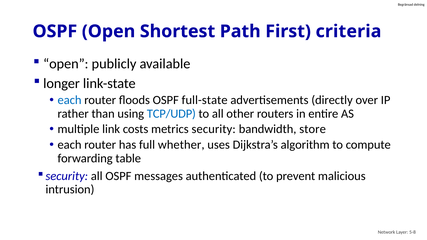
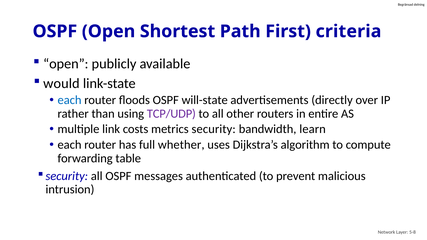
longer: longer -> would
full-state: full-state -> will-state
TCP/UDP colour: blue -> purple
store: store -> learn
